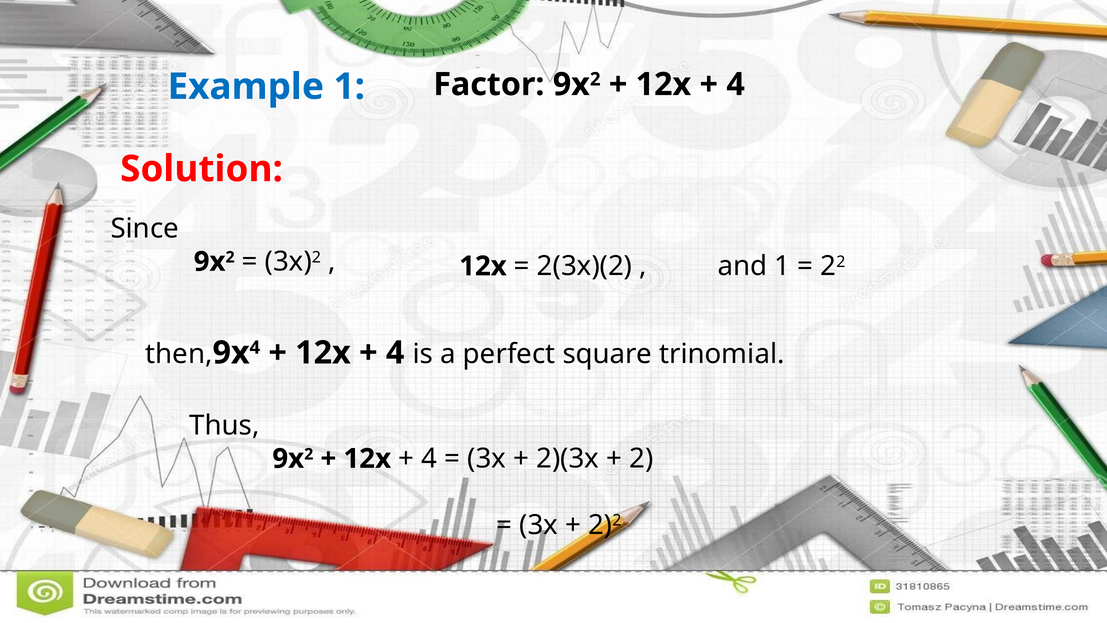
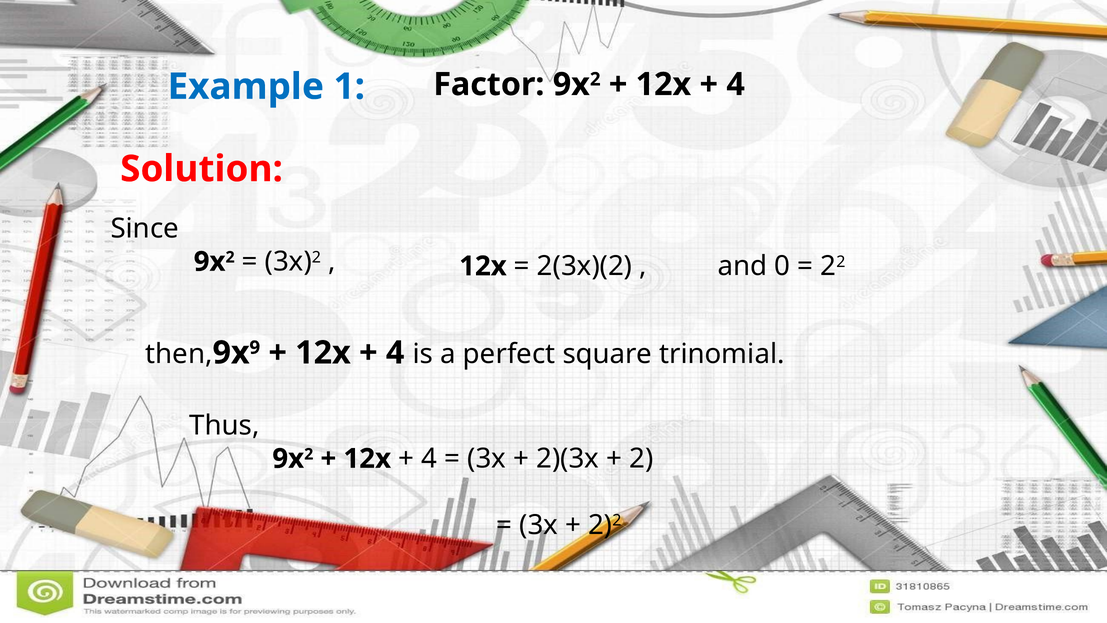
and 1: 1 -> 0
4 at (255, 347): 4 -> 9
